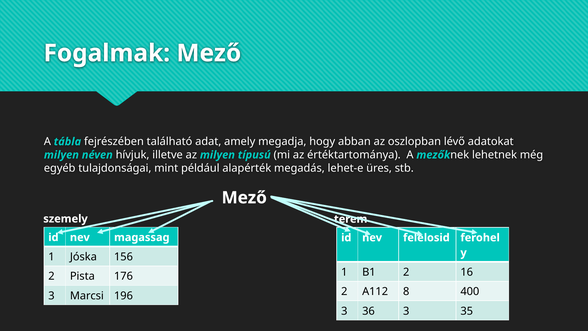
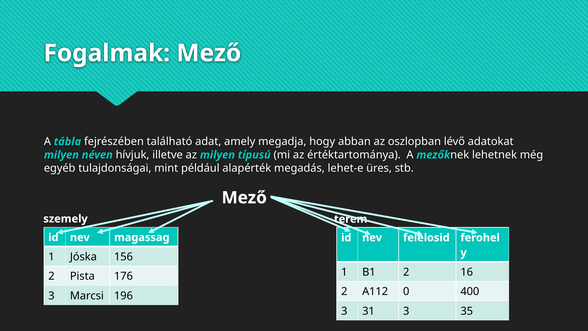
8: 8 -> 0
36: 36 -> 31
